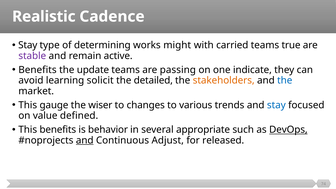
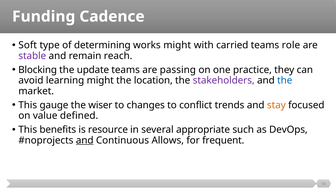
Realistic: Realistic -> Funding
Stay at (28, 45): Stay -> Soft
true: true -> role
active: active -> reach
Benefits at (38, 70): Benefits -> Blocking
indicate: indicate -> practice
learning solicit: solicit -> might
detailed: detailed -> location
stakeholders colour: orange -> purple
various: various -> conflict
stay at (276, 105) colour: blue -> orange
behavior: behavior -> resource
DevOps underline: present -> none
Adjust: Adjust -> Allows
released: released -> frequent
